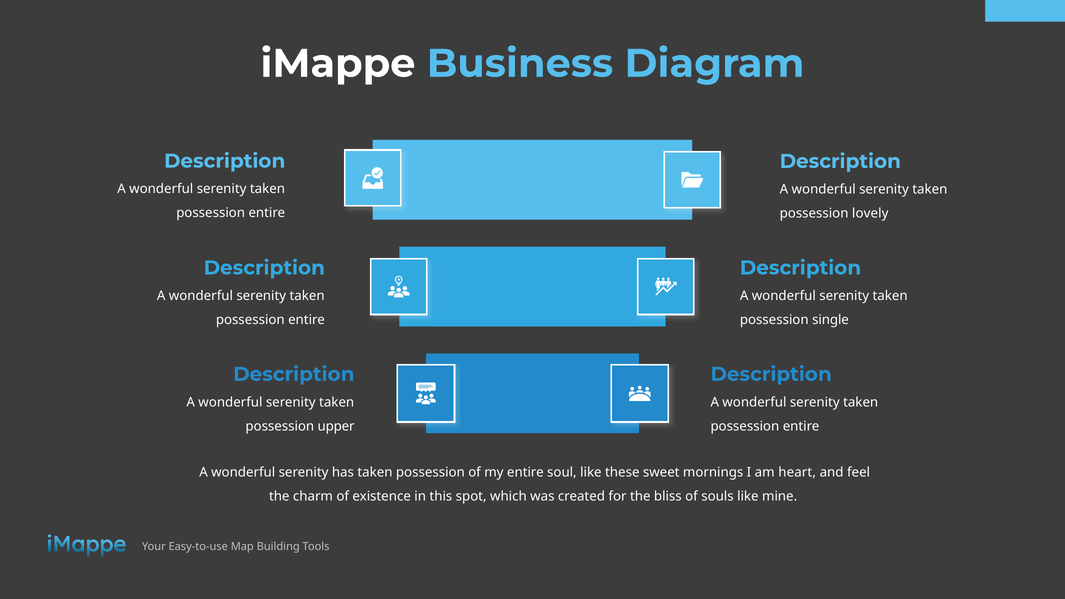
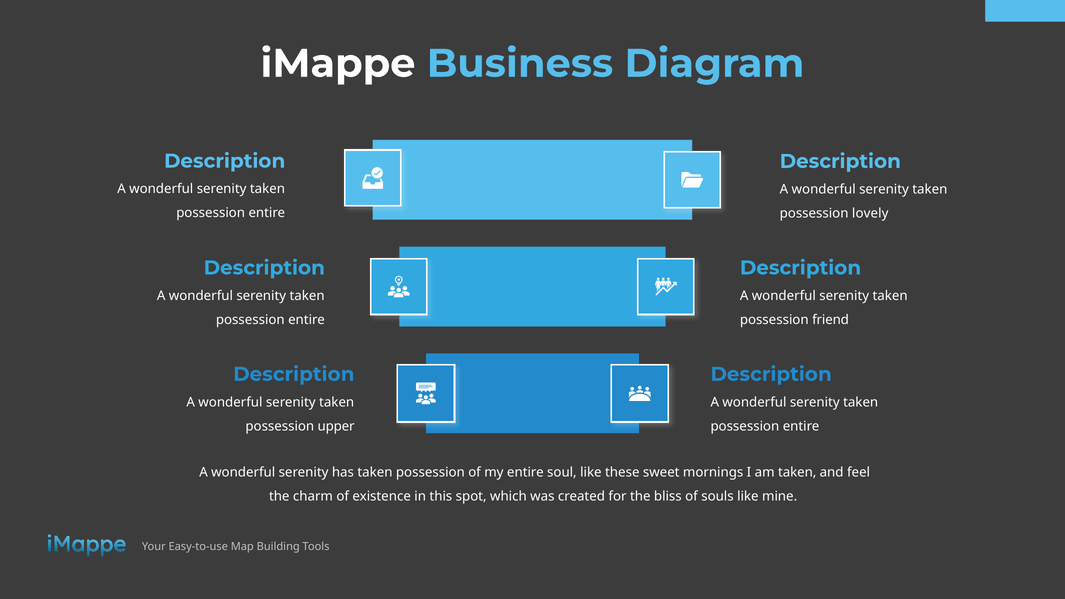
single: single -> friend
am heart: heart -> taken
